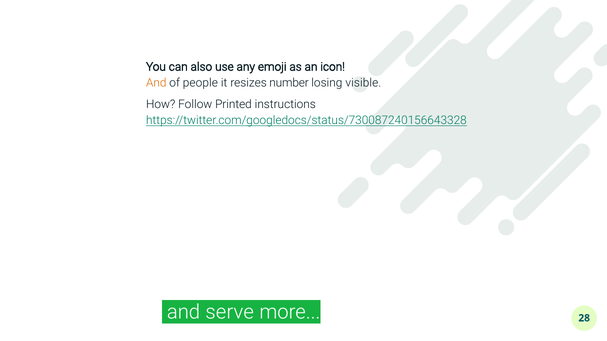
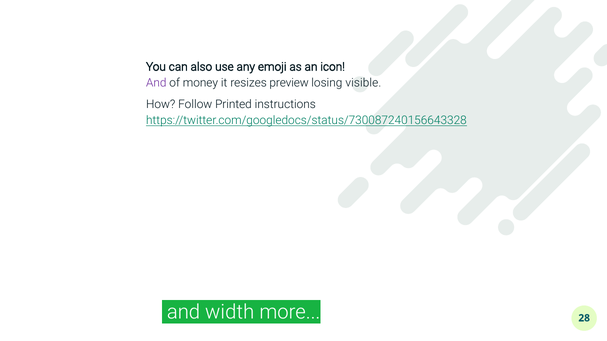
And at (156, 83) colour: orange -> purple
people: people -> money
number: number -> preview
serve: serve -> width
